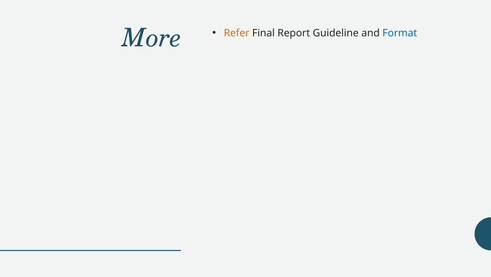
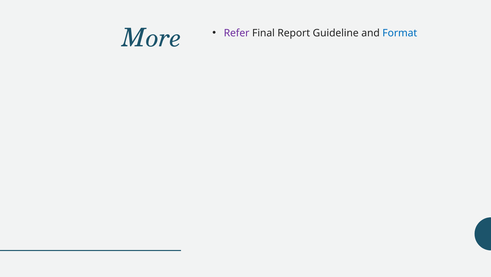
Refer colour: orange -> purple
